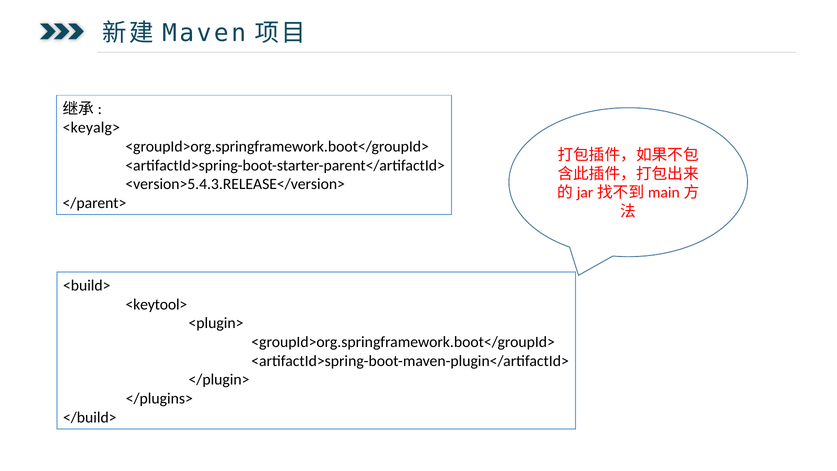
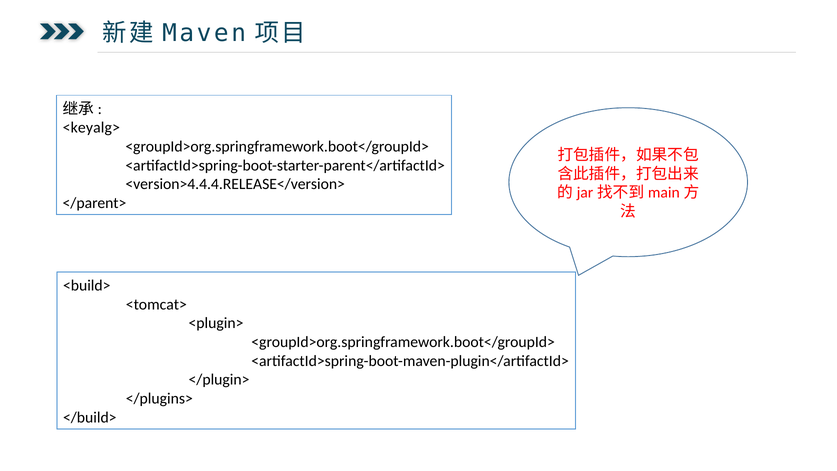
<version>5.4.3.RELEASE</version>: <version>5.4.3.RELEASE</version> -> <version>4.4.4.RELEASE</version>
<keytool>: <keytool> -> <tomcat>
